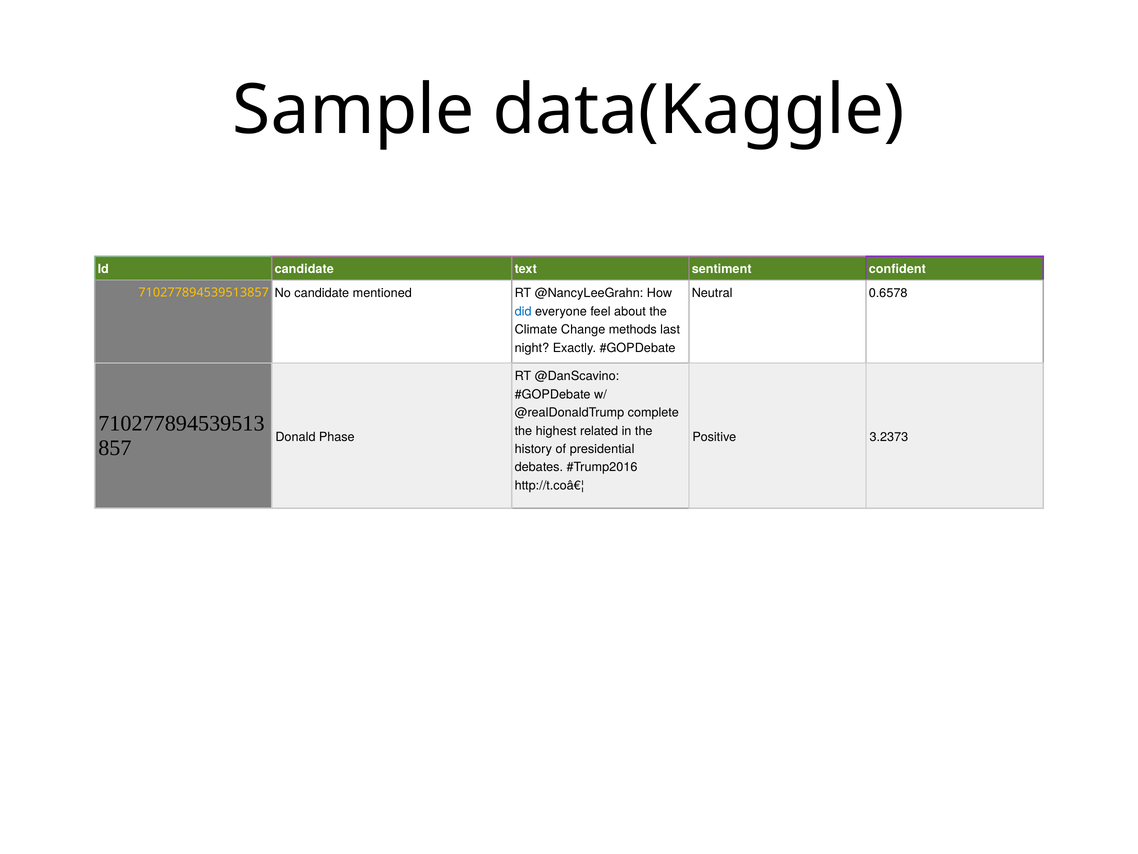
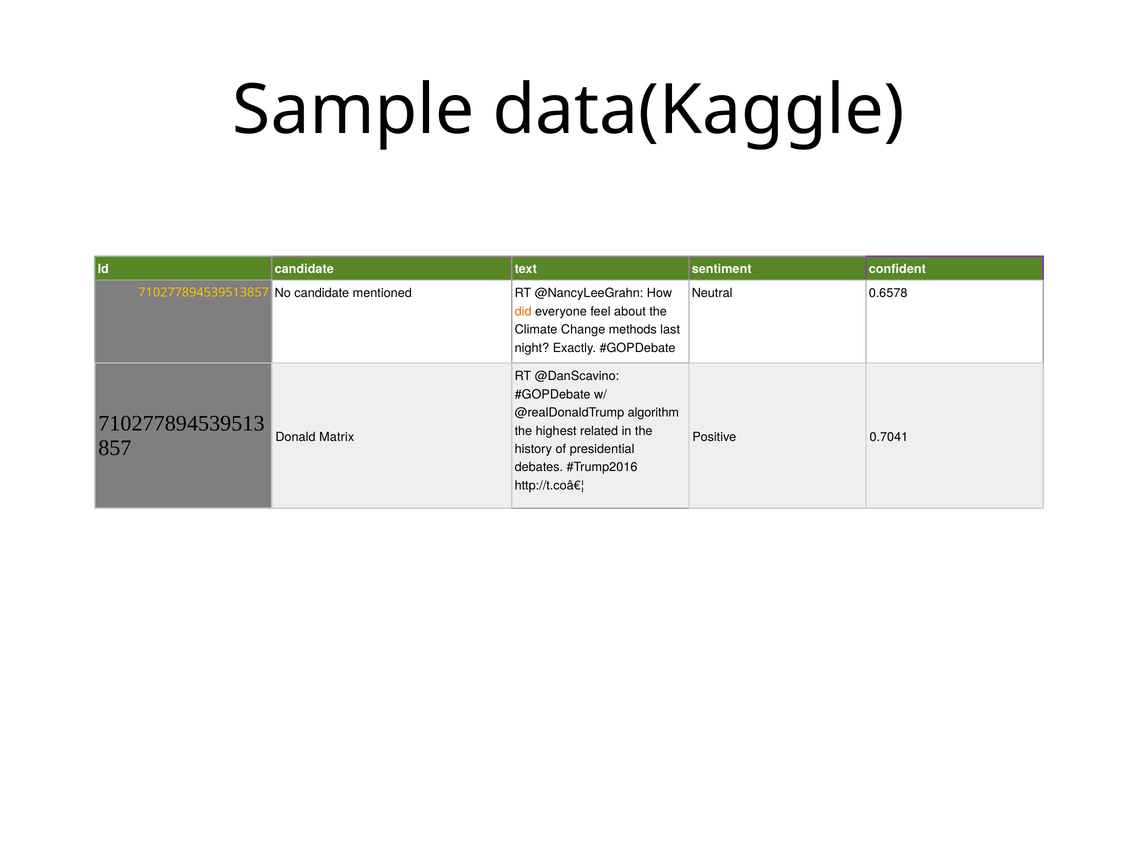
did colour: blue -> orange
complete: complete -> algorithm
3.2373: 3.2373 -> 0.7041
Phase: Phase -> Matrix
